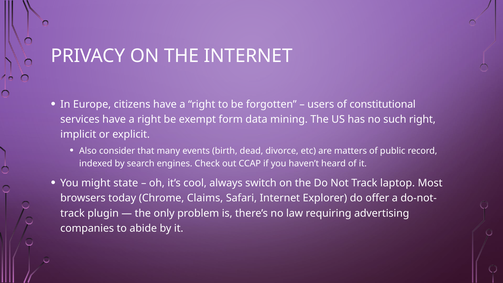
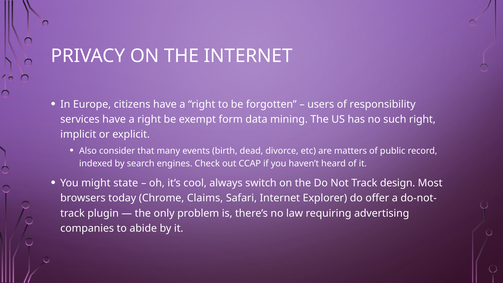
constitutional: constitutional -> responsibility
laptop: laptop -> design
